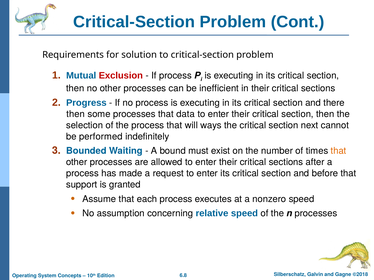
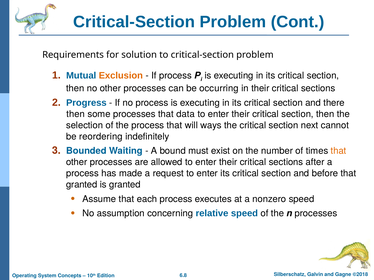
Exclusion colour: red -> orange
inefficient: inefficient -> occurring
performed: performed -> reordering
support at (82, 185): support -> granted
